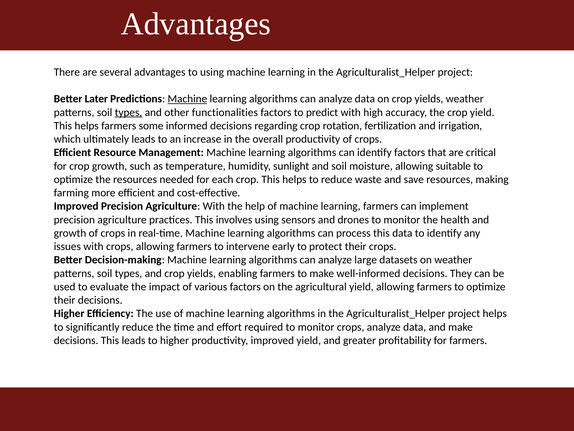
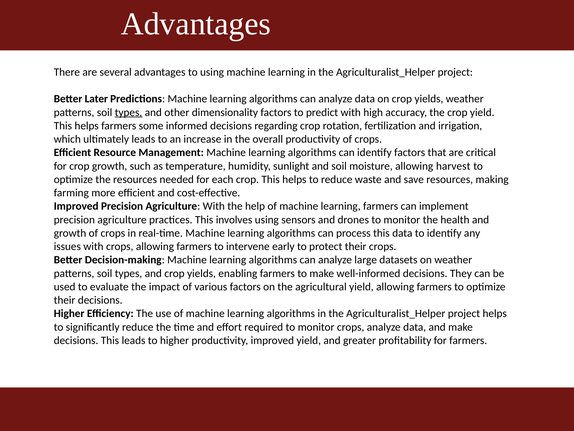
Machine at (187, 99) underline: present -> none
functionalities: functionalities -> dimensionality
suitable: suitable -> harvest
